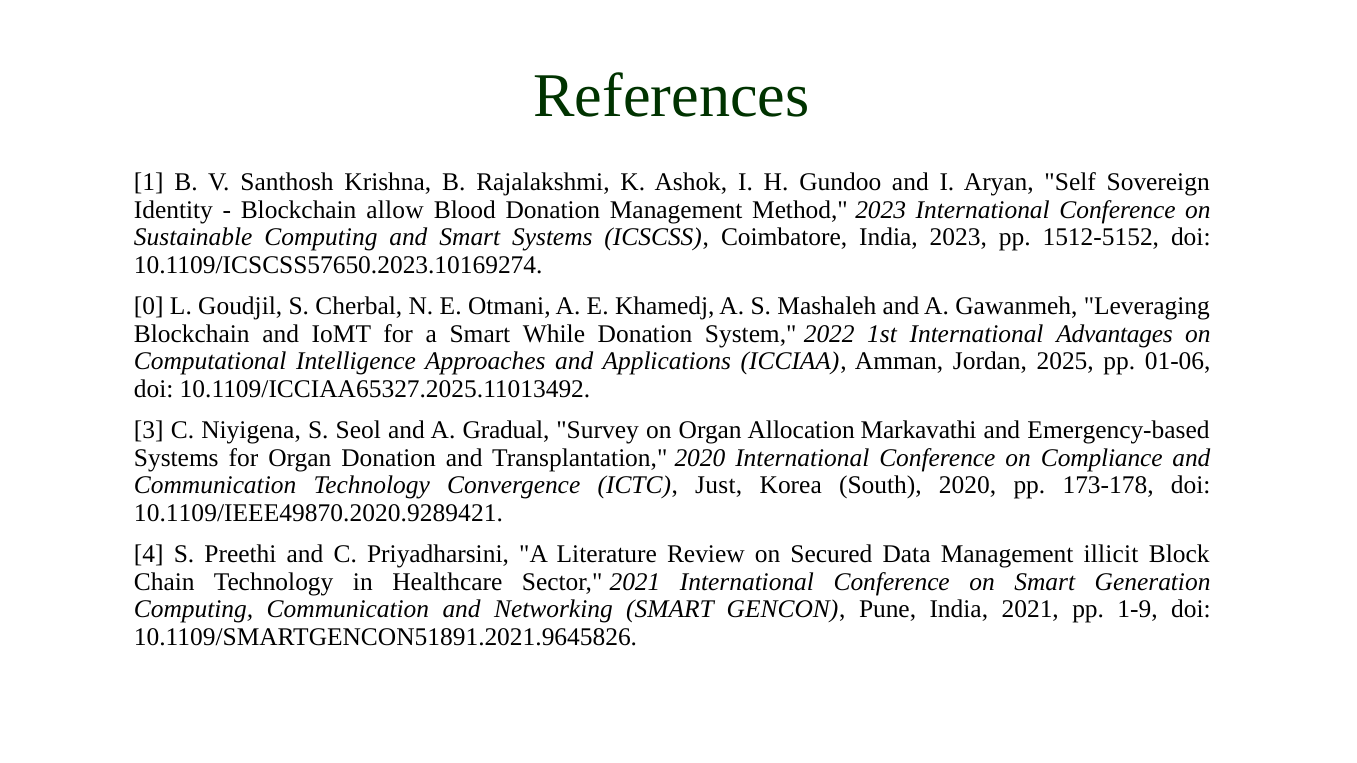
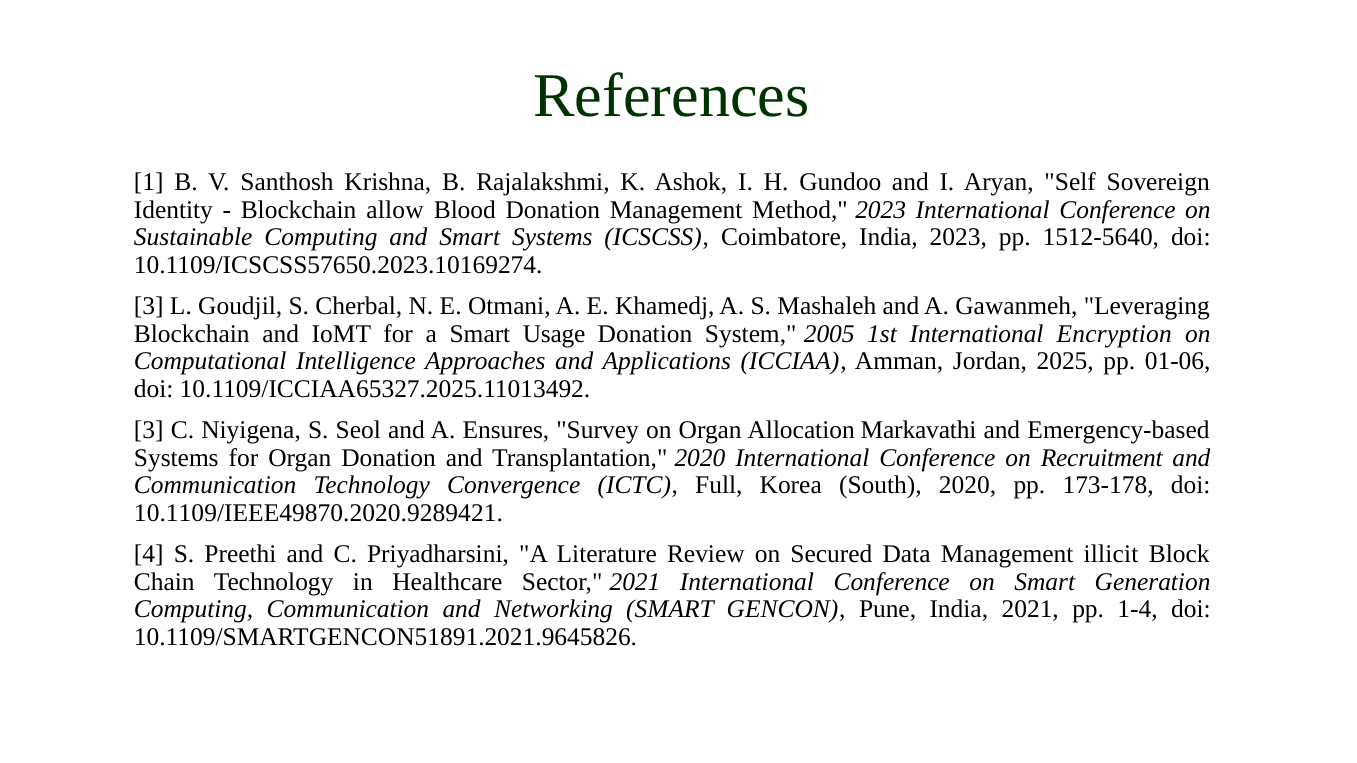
1512-5152: 1512-5152 -> 1512-5640
0 at (149, 307): 0 -> 3
While: While -> Usage
2022: 2022 -> 2005
Advantages: Advantages -> Encryption
Gradual: Gradual -> Ensures
Compliance: Compliance -> Recruitment
Just: Just -> Full
1-9: 1-9 -> 1-4
